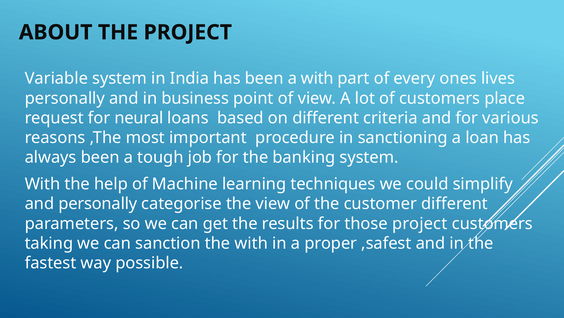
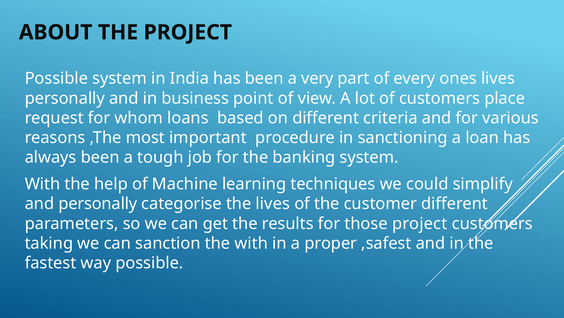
Variable at (56, 78): Variable -> Possible
a with: with -> very
neural: neural -> whom
the view: view -> lives
